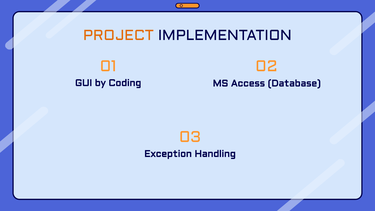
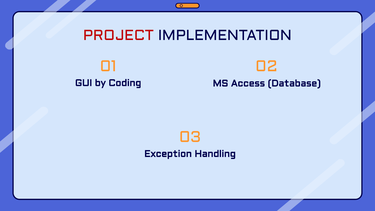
PROJECT colour: orange -> red
